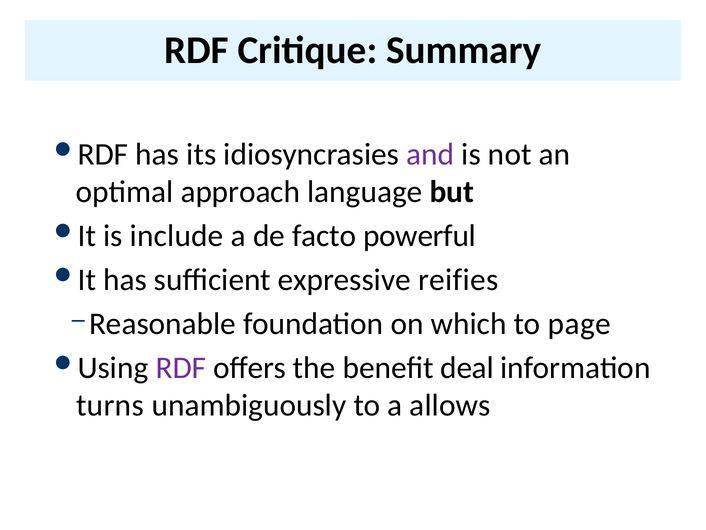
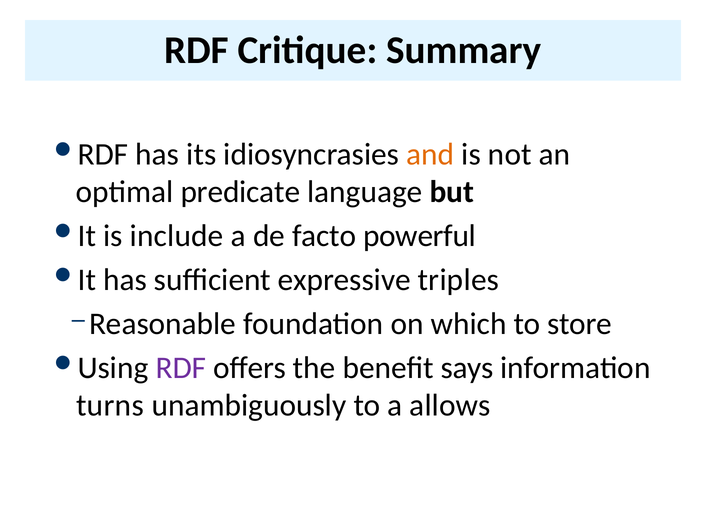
and colour: purple -> orange
approach: approach -> predicate
reifies: reifies -> triples
page: page -> store
deal: deal -> says
